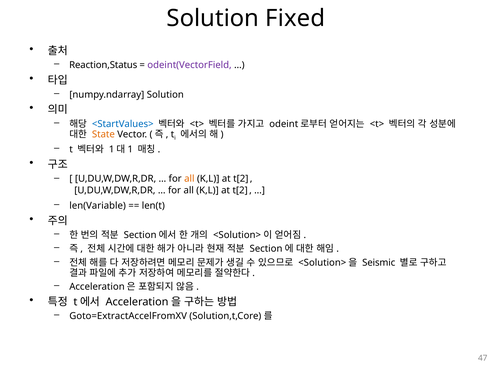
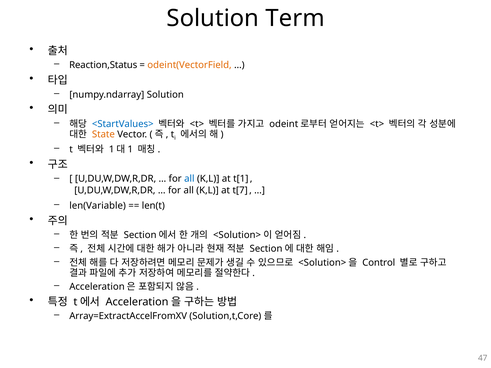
Fixed: Fixed -> Term
odeint(VectorField colour: purple -> orange
all at (189, 179) colour: orange -> blue
t[2 at (241, 179): t[2 -> t[1
t[2 at (240, 191): t[2 -> t[7
Seismic: Seismic -> Control
Goto=ExtractAccelFromXV: Goto=ExtractAccelFromXV -> Array=ExtractAccelFromXV
